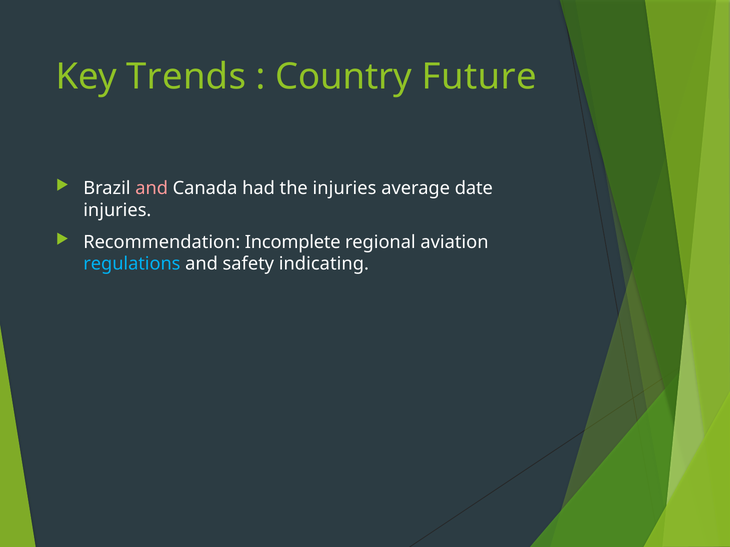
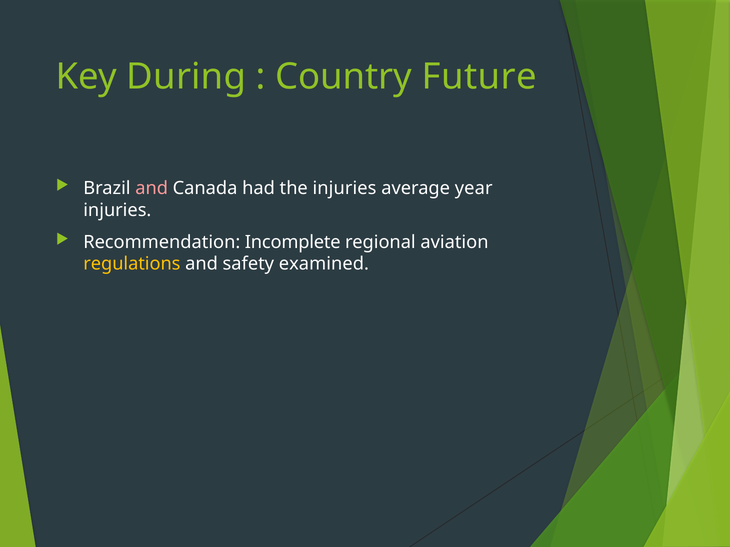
Trends: Trends -> During
date: date -> year
regulations colour: light blue -> yellow
indicating: indicating -> examined
